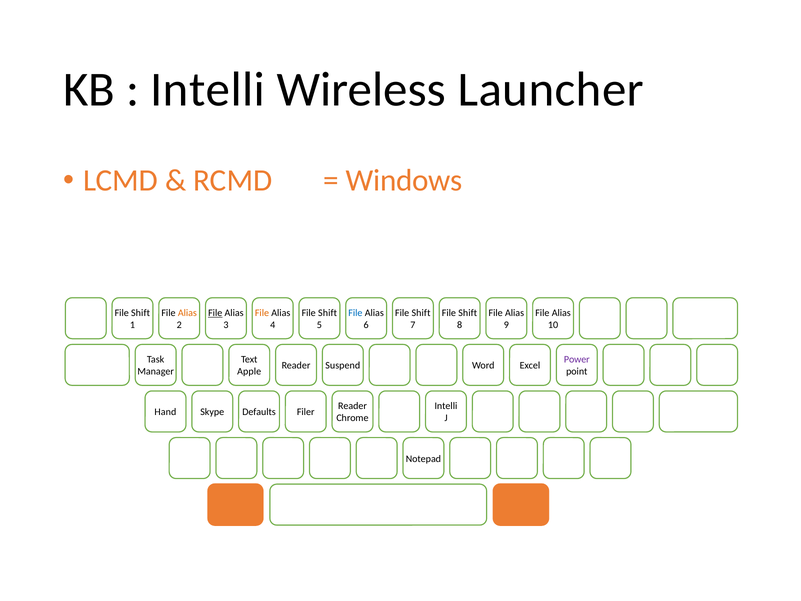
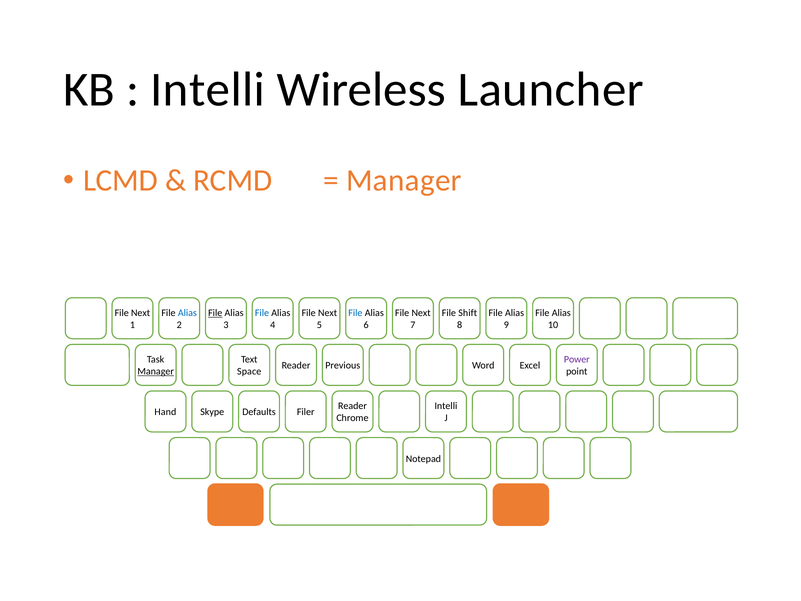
Windows at (404, 181): Windows -> Manager
Shift at (141, 313): Shift -> Next
Alias at (187, 313) colour: orange -> blue
File at (262, 313) colour: orange -> blue
Shift at (328, 313): Shift -> Next
Shift at (421, 313): Shift -> Next
Suspend: Suspend -> Previous
Manager at (156, 371) underline: none -> present
Apple: Apple -> Space
